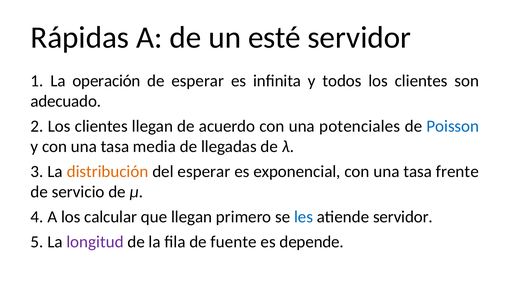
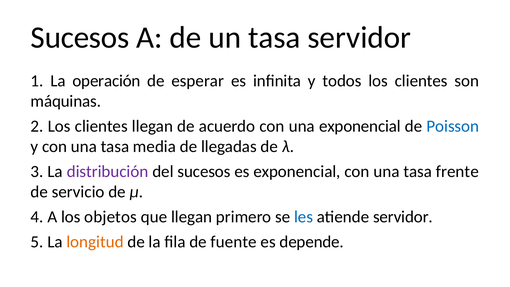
Rápidas at (80, 38): Rápidas -> Sucesos
un esté: esté -> tasa
adecuado: adecuado -> máquinas
una potenciales: potenciales -> exponencial
distribución colour: orange -> purple
del esperar: esperar -> sucesos
calcular: calcular -> objetos
longitud colour: purple -> orange
